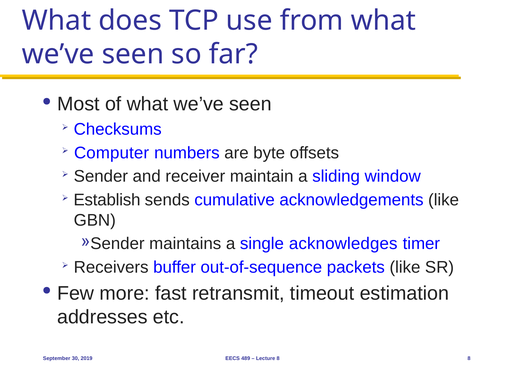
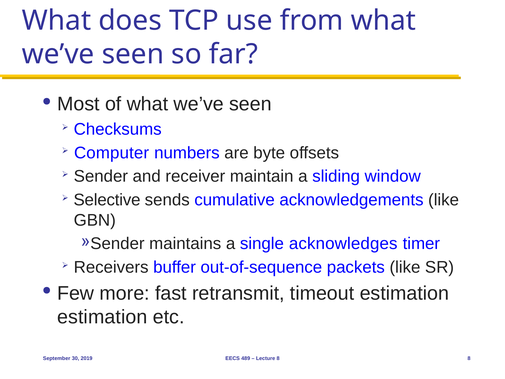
Establish: Establish -> Selective
addresses at (102, 317): addresses -> estimation
